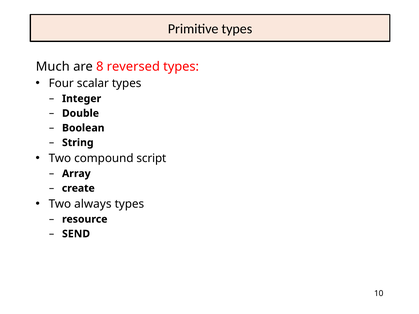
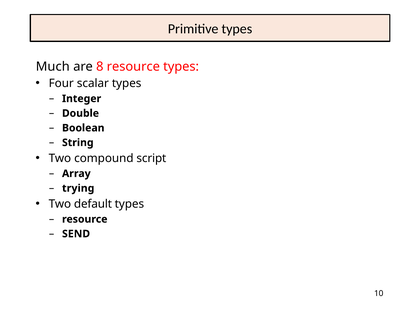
8 reversed: reversed -> resource
create: create -> trying
always: always -> default
